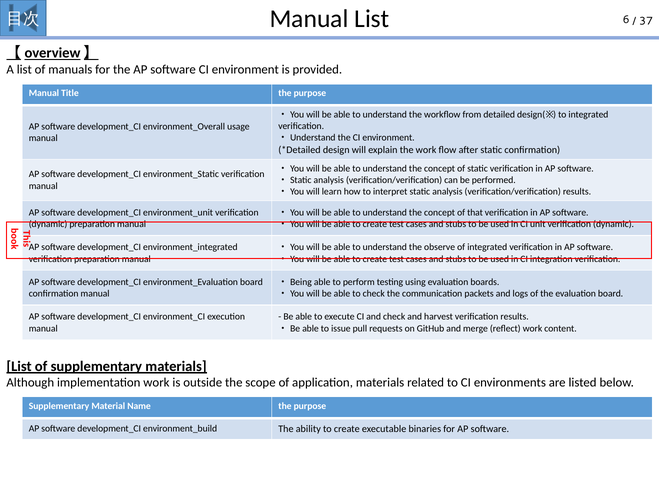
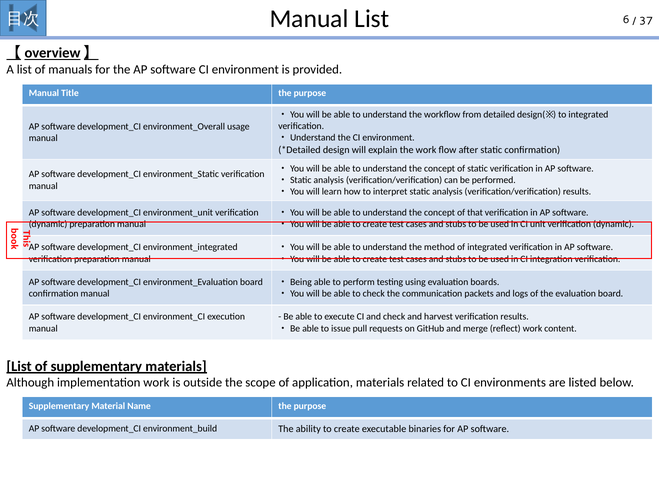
observe: observe -> method
